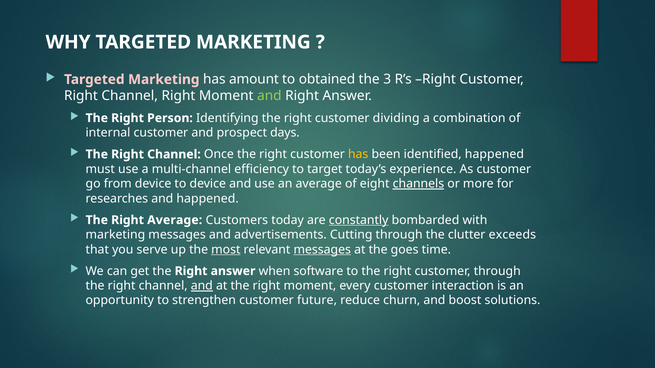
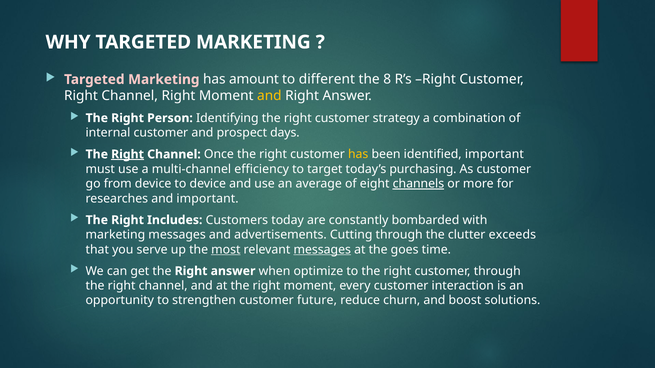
obtained: obtained -> different
3: 3 -> 8
and at (269, 96) colour: light green -> yellow
dividing: dividing -> strategy
Right at (128, 154) underline: none -> present
identified happened: happened -> important
experience: experience -> purchasing
and happened: happened -> important
Right Average: Average -> Includes
constantly underline: present -> none
software: software -> optimize
and at (202, 286) underline: present -> none
